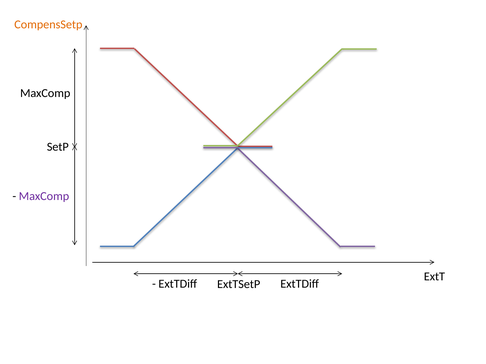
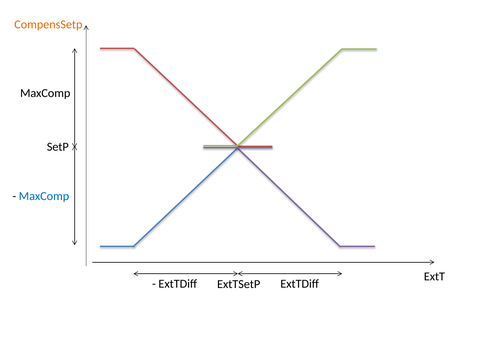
MaxComp at (44, 197) colour: purple -> blue
